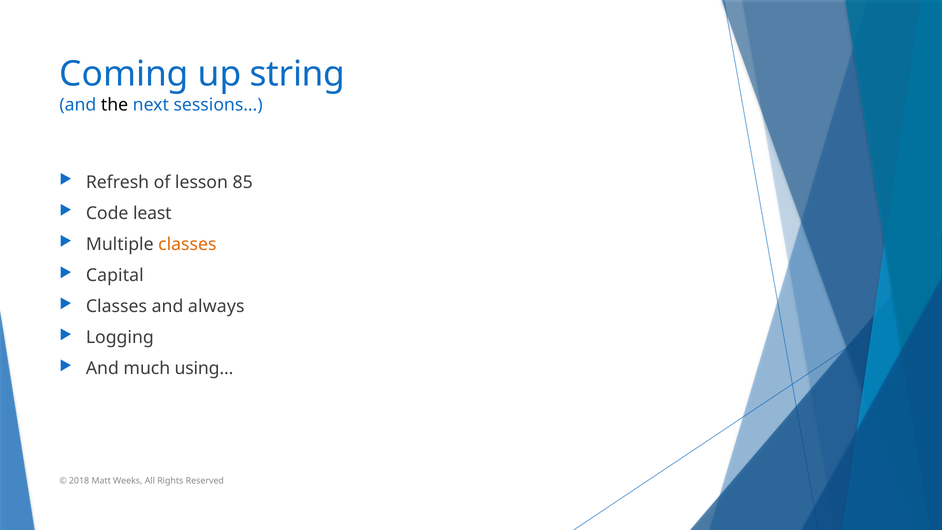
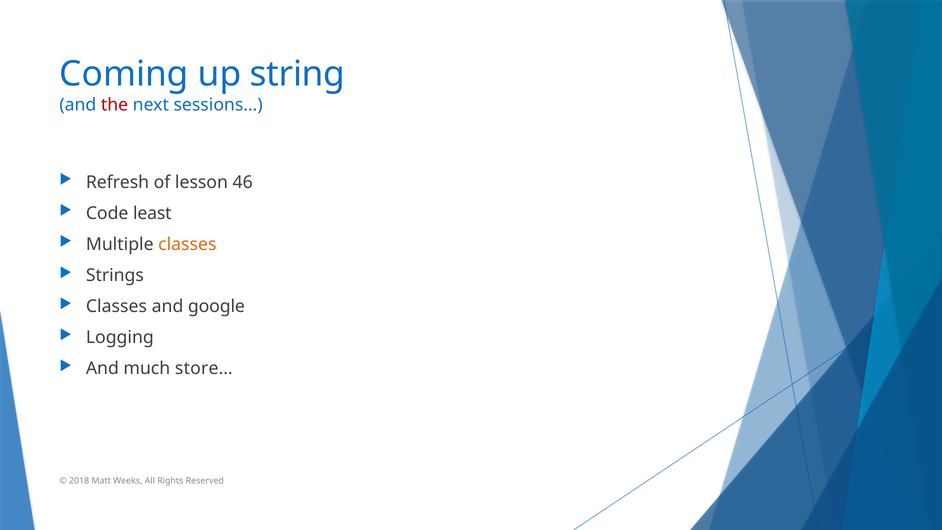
the colour: black -> red
85: 85 -> 46
Capital: Capital -> Strings
always: always -> google
using…: using… -> store…
